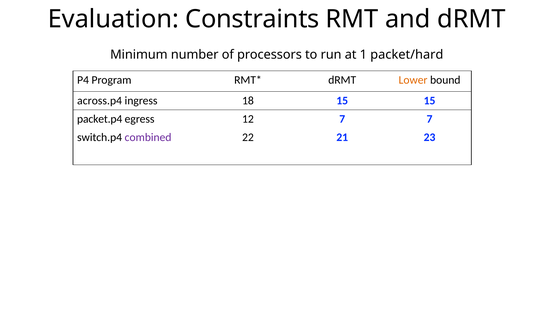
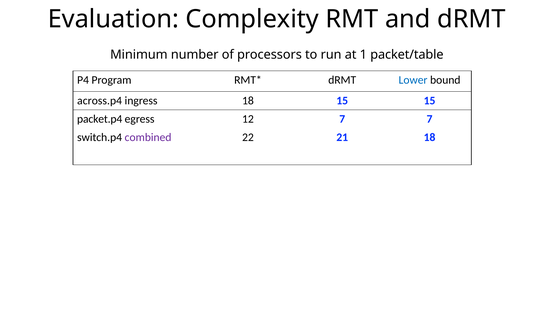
Constraints: Constraints -> Complexity
packet/hard: packet/hard -> packet/table
Lower colour: orange -> blue
21 23: 23 -> 18
